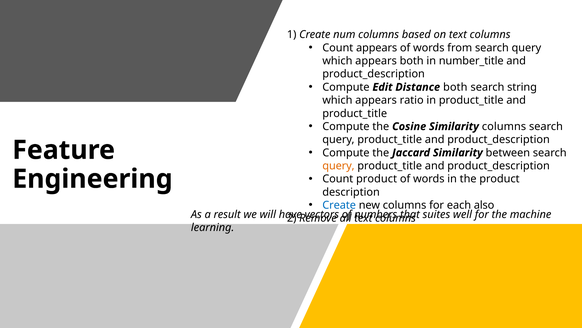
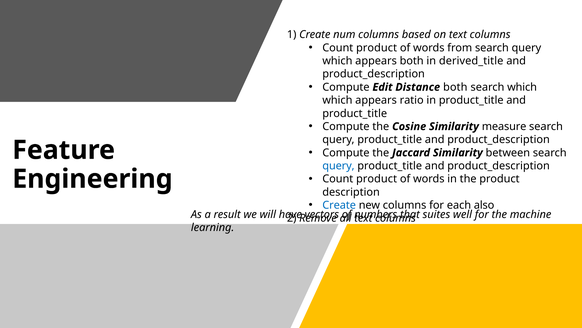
appears at (377, 48): appears -> product
number_title: number_title -> derived_title
search string: string -> which
Similarity columns: columns -> measure
query at (338, 166) colour: orange -> blue
